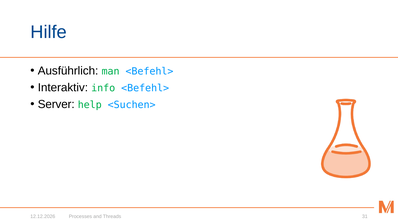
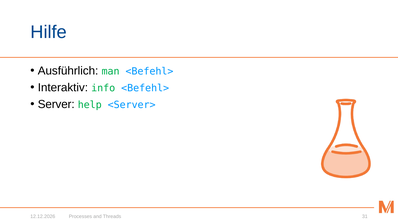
<Suchen>: <Suchen> -> <Server>
